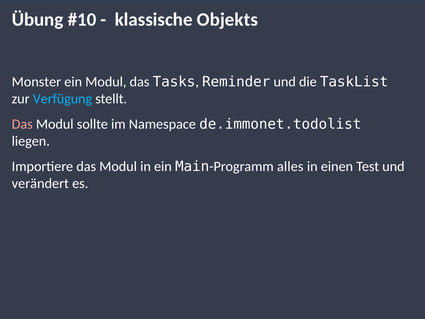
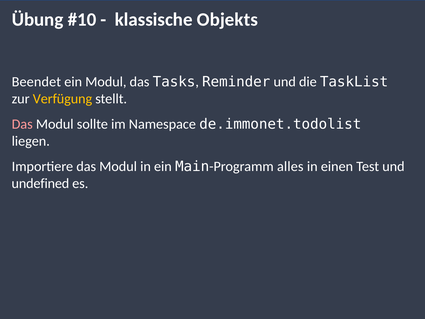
Monster: Monster -> Beendet
Verfügung colour: light blue -> yellow
verändert: verändert -> undefined
